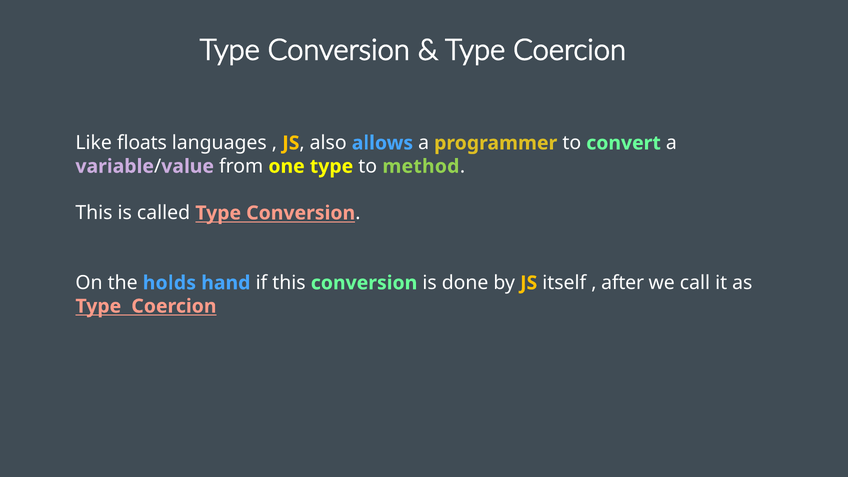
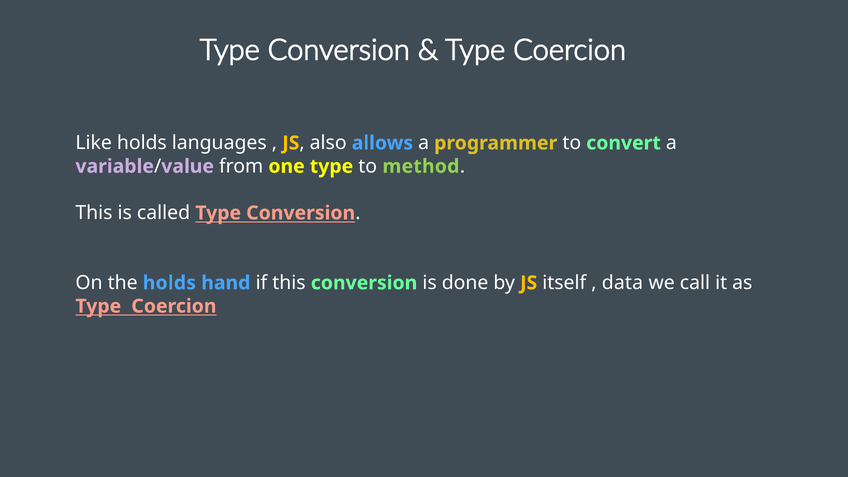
Like floats: floats -> holds
after: after -> data
